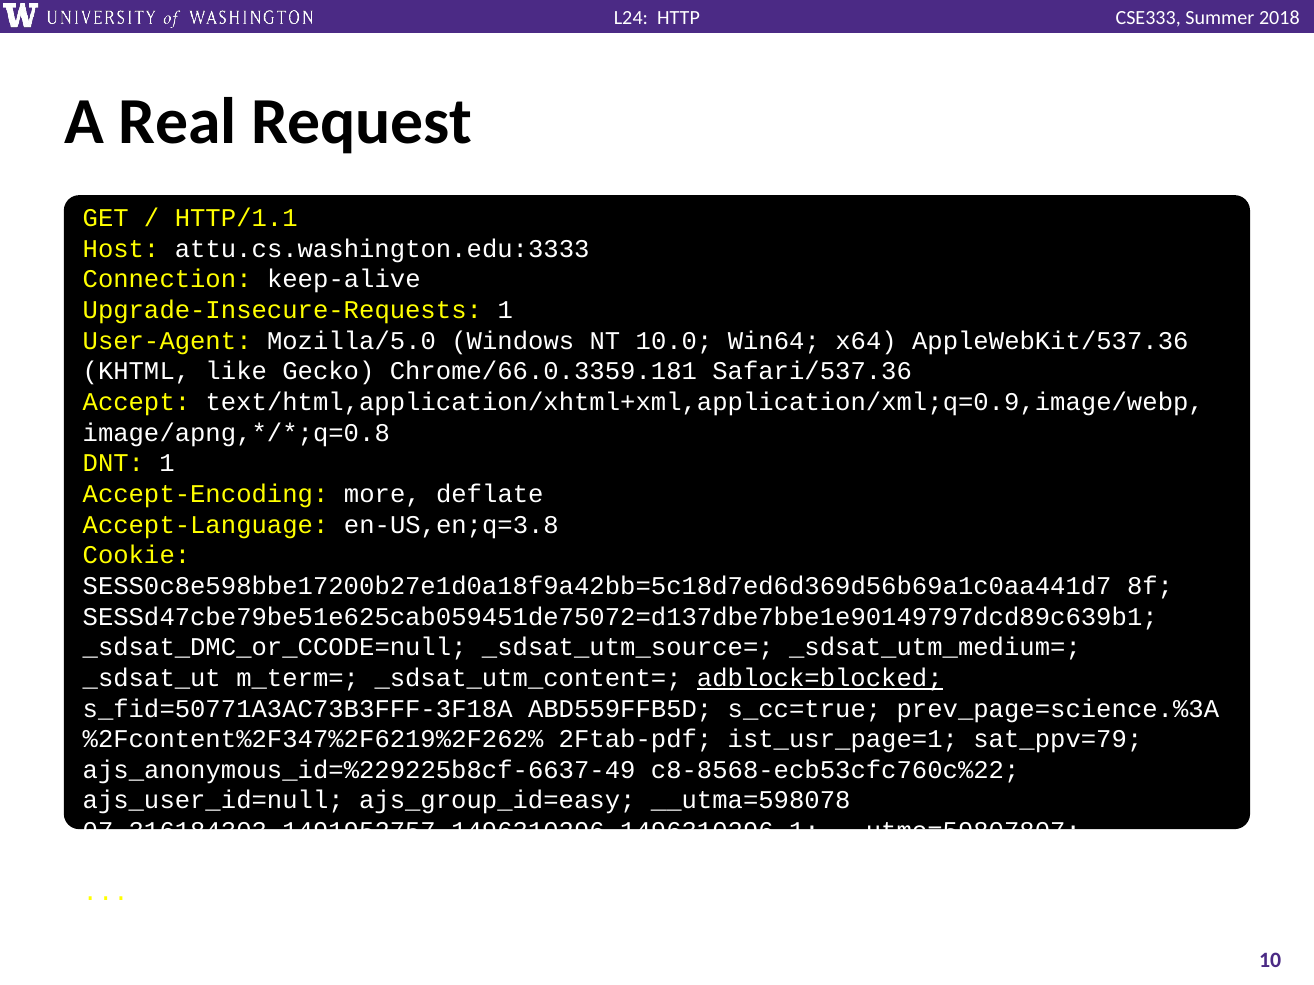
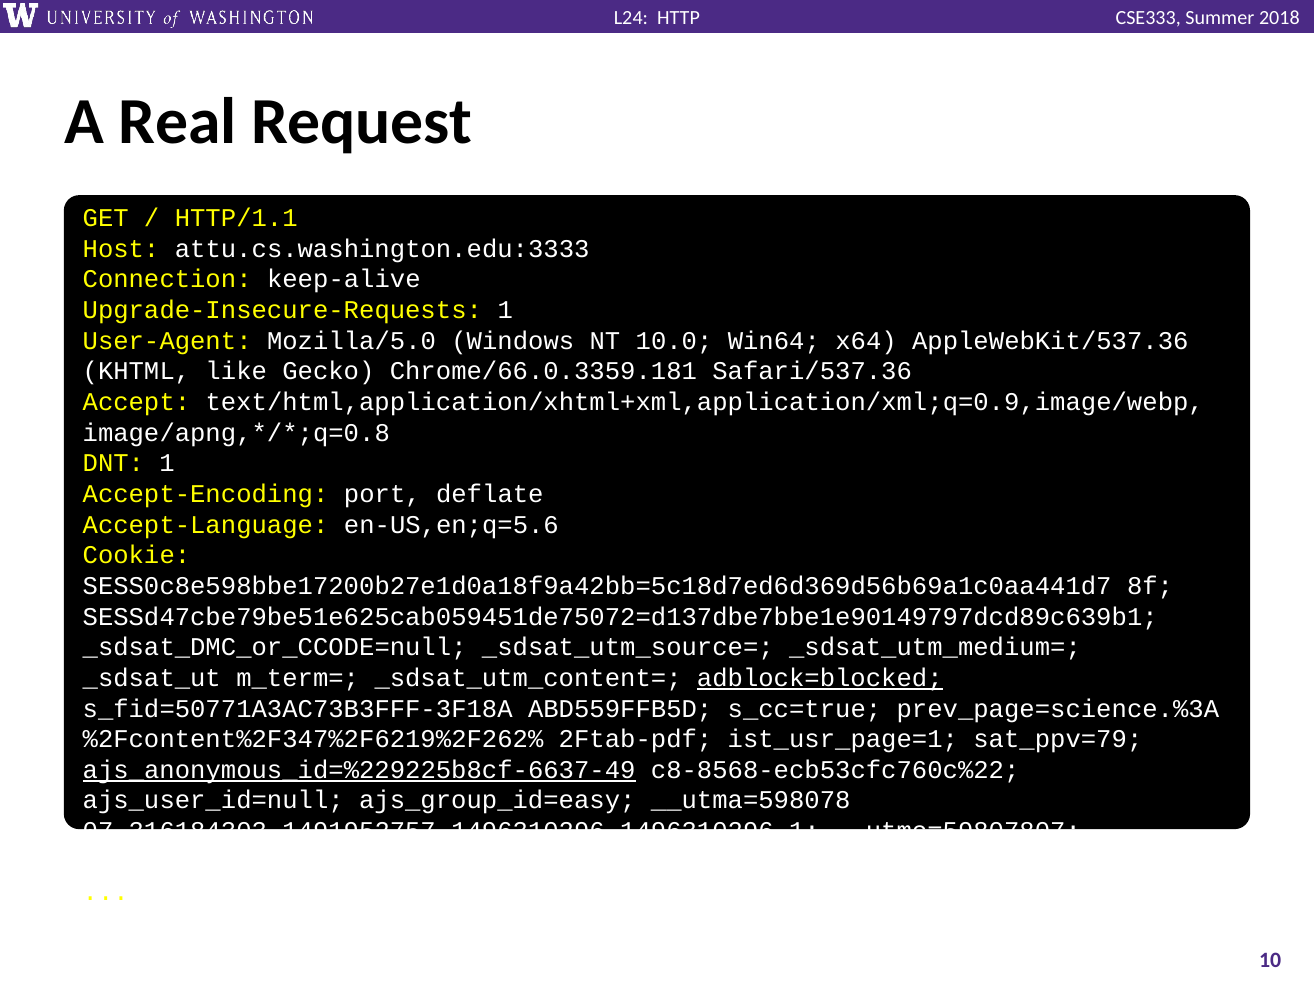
more: more -> port
en-US,en;q=3.8: en-US,en;q=3.8 -> en-US,en;q=5.6
ajs_anonymous_id=%229225b8cf-6637-49 underline: none -> present
